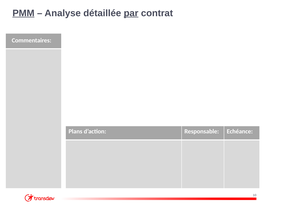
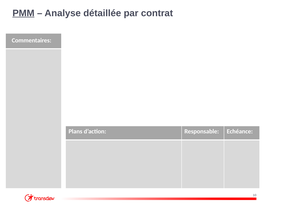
par underline: present -> none
